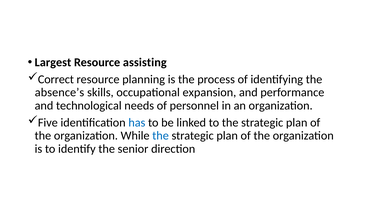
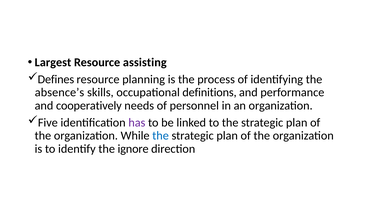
Correct: Correct -> Defines
expansion: expansion -> definitions
technological: technological -> cooperatively
has colour: blue -> purple
senior: senior -> ignore
